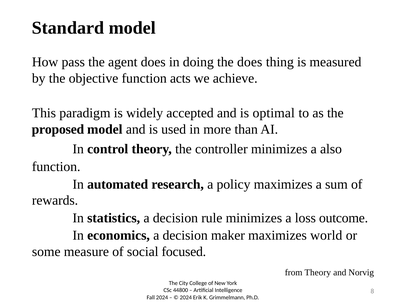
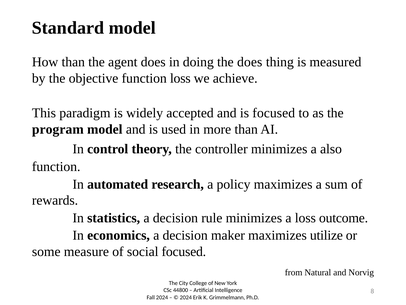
How pass: pass -> than
function acts: acts -> loss
is optimal: optimal -> focused
proposed: proposed -> program
world: world -> utilize
from Theory: Theory -> Natural
